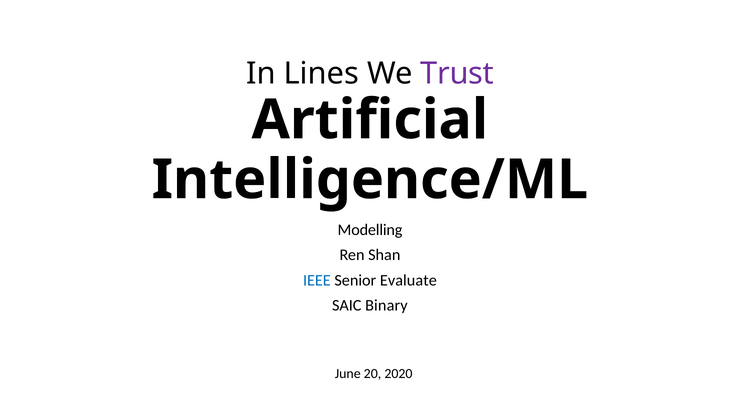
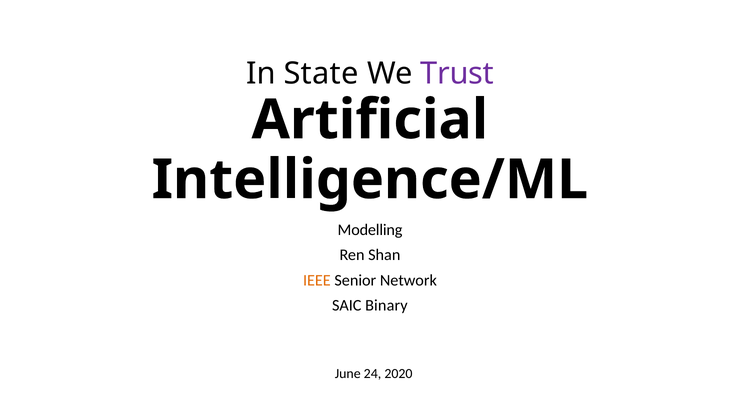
Lines: Lines -> State
IEEE colour: blue -> orange
Evaluate: Evaluate -> Network
20: 20 -> 24
